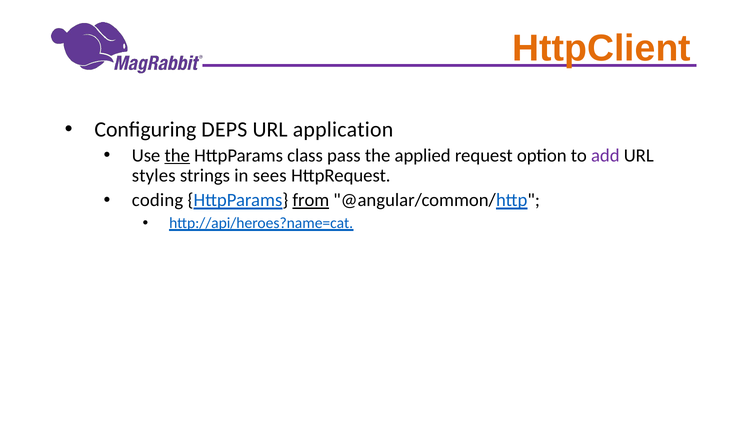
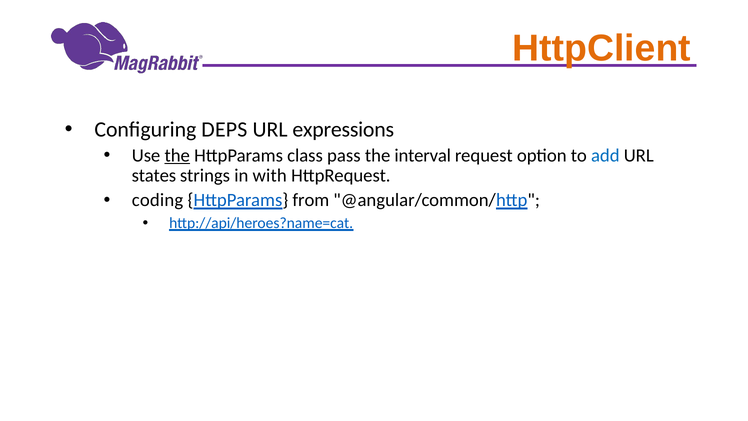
application: application -> expressions
applied: applied -> interval
add colour: purple -> blue
styles: styles -> states
sees: sees -> with
from underline: present -> none
